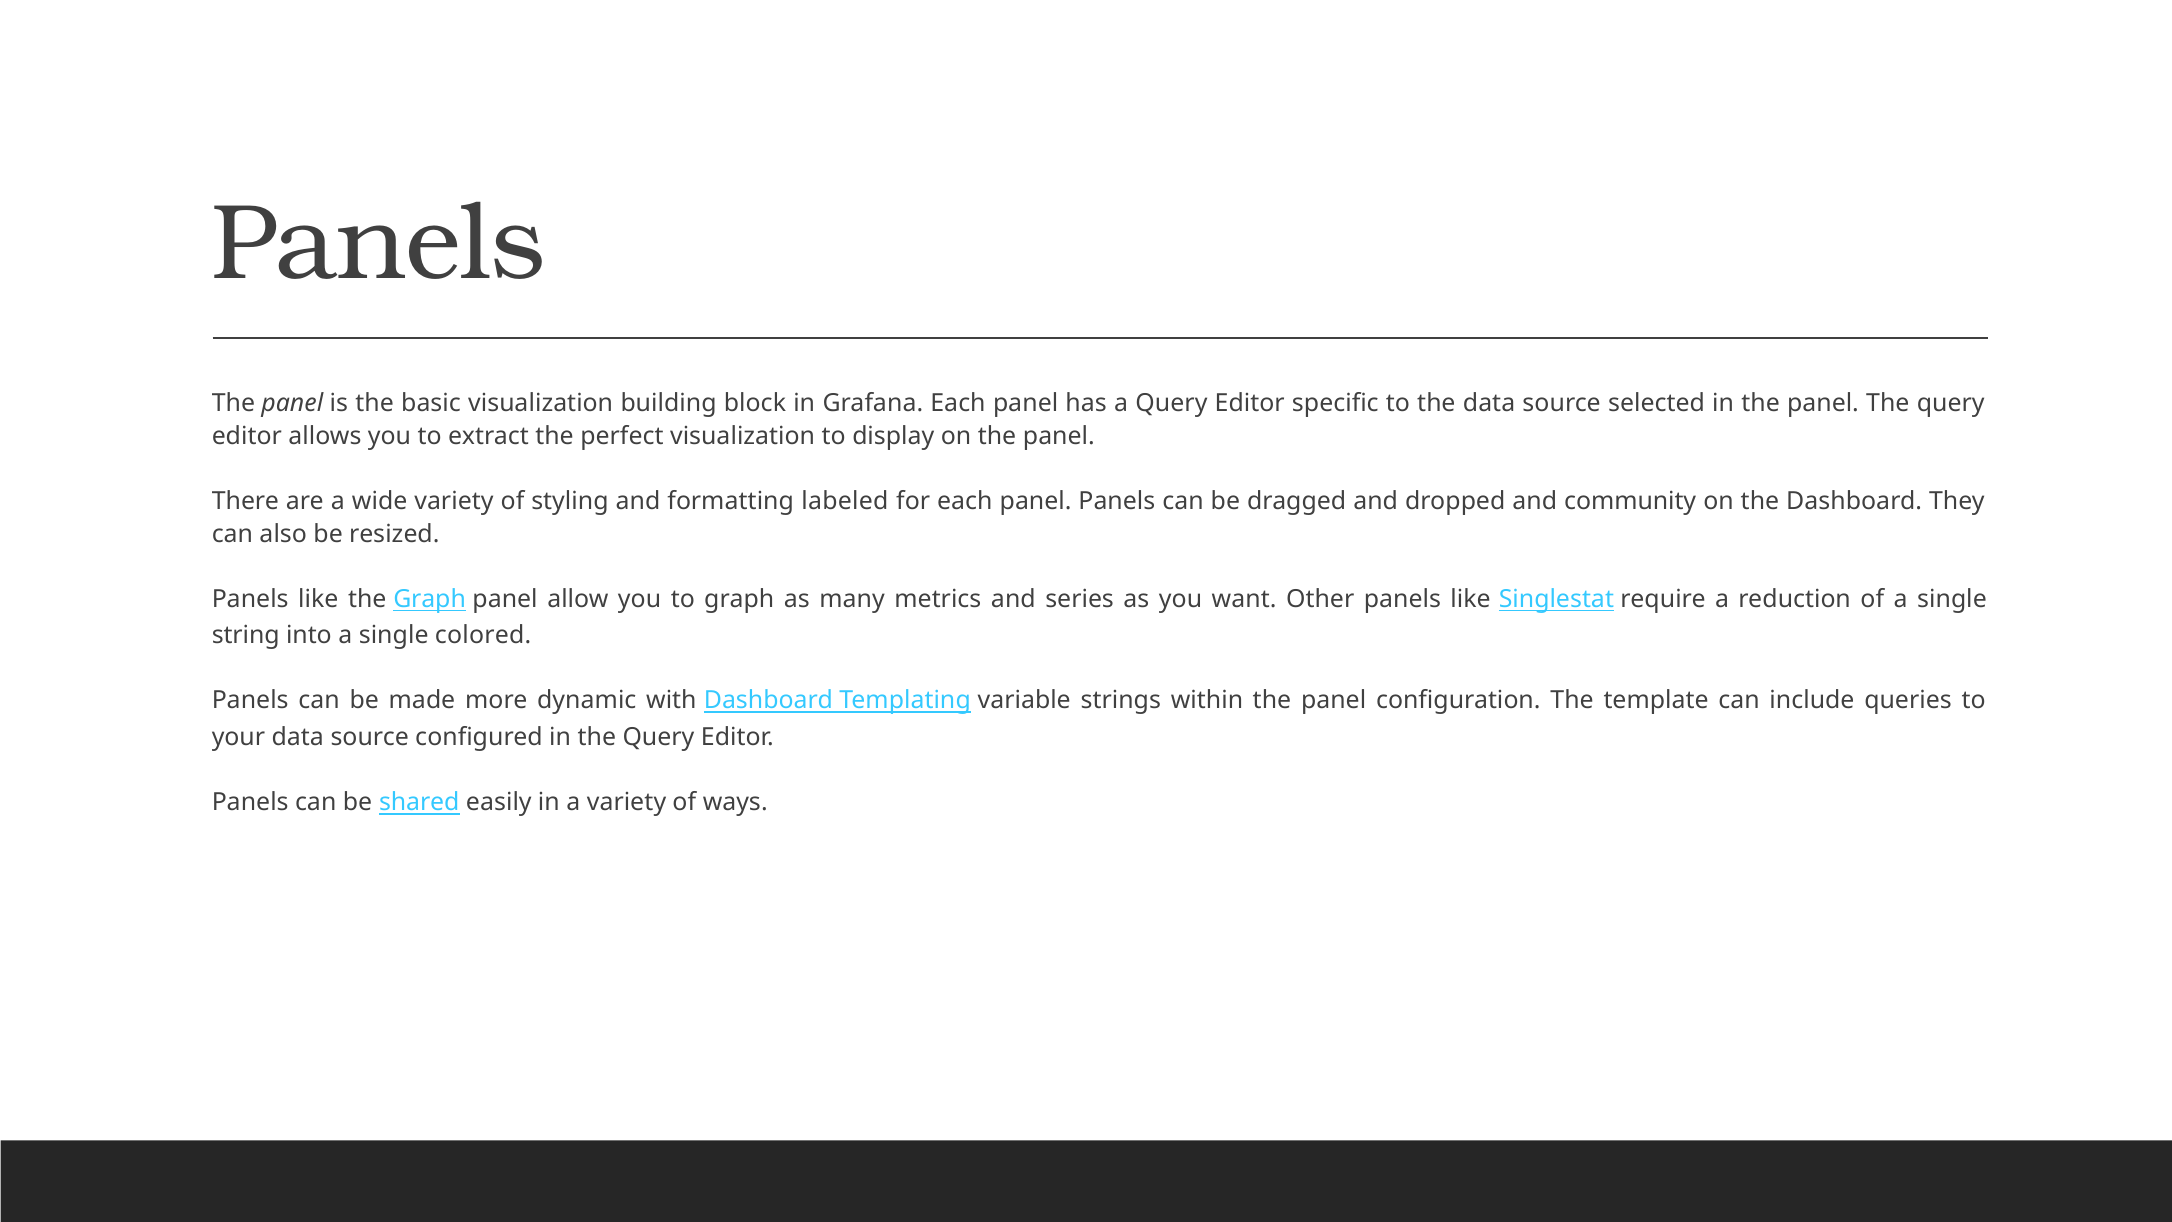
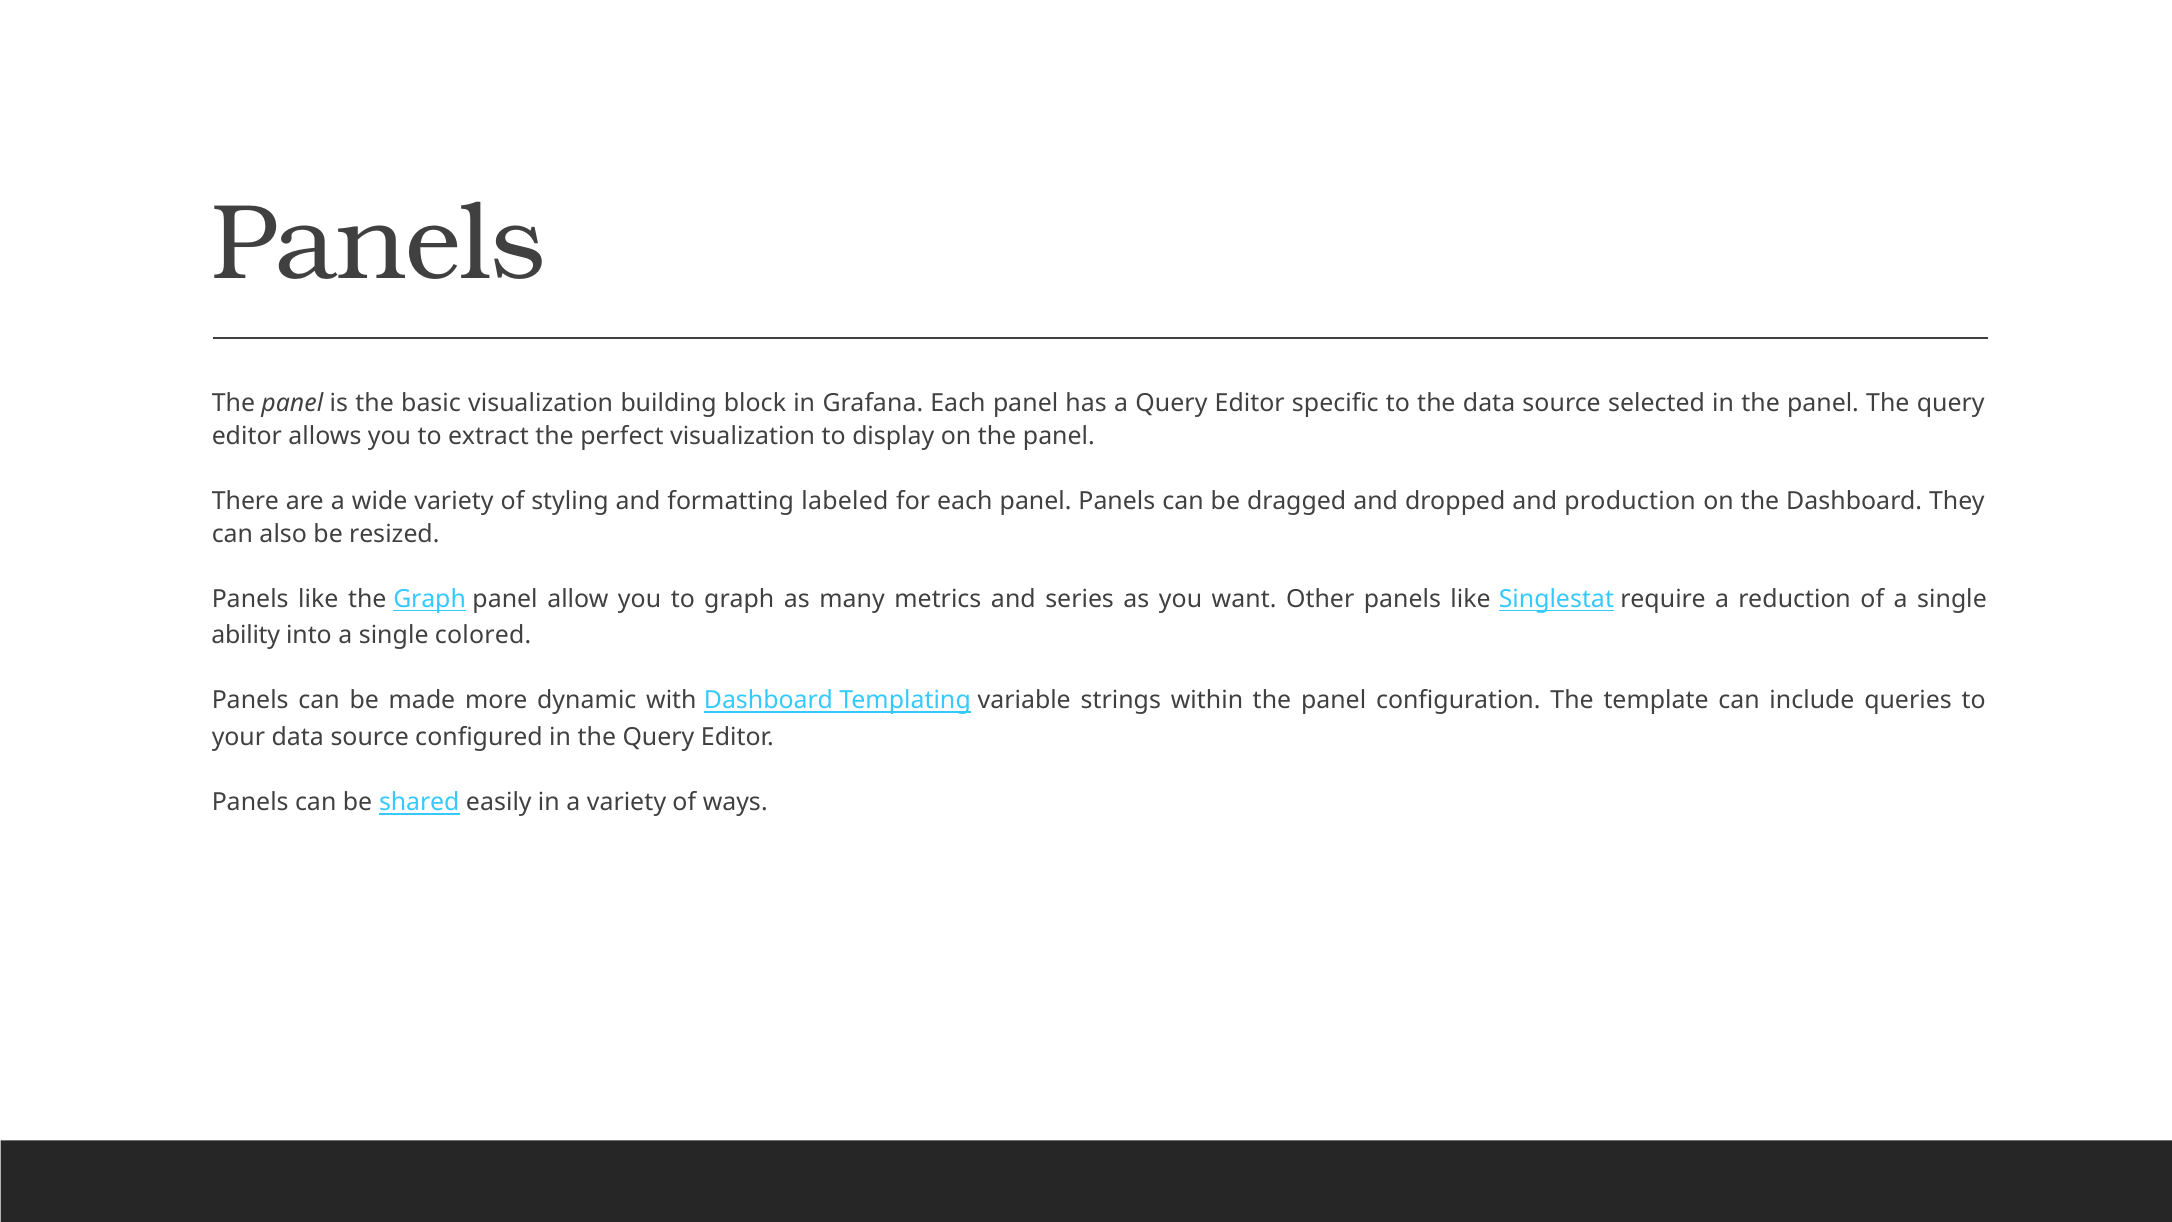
community: community -> production
string: string -> ability
